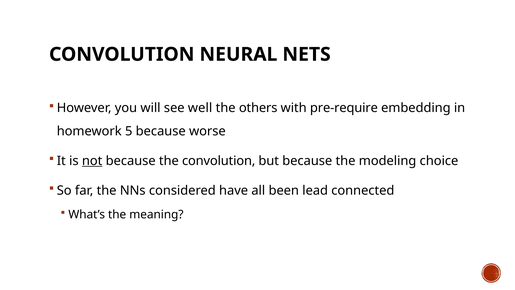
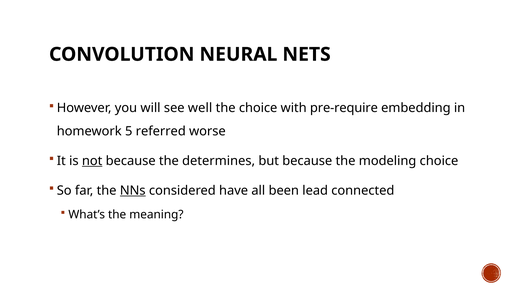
the others: others -> choice
5 because: because -> referred
the convolution: convolution -> determines
NNs underline: none -> present
